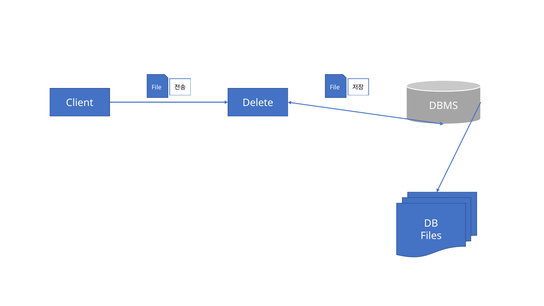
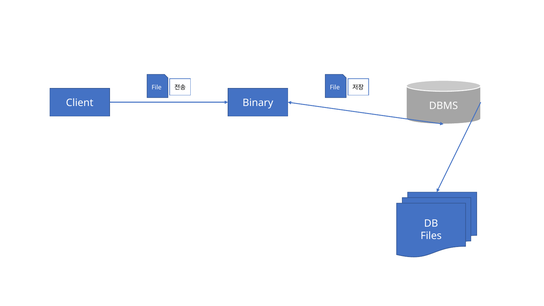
Delete: Delete -> Binary
